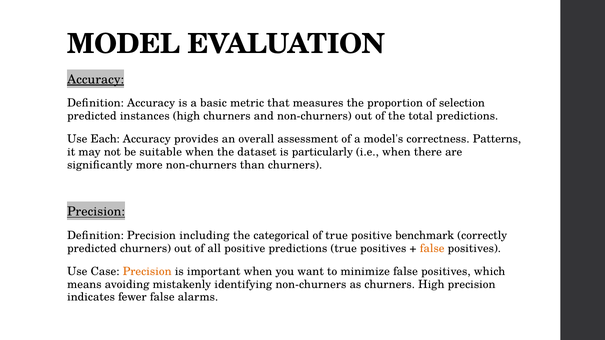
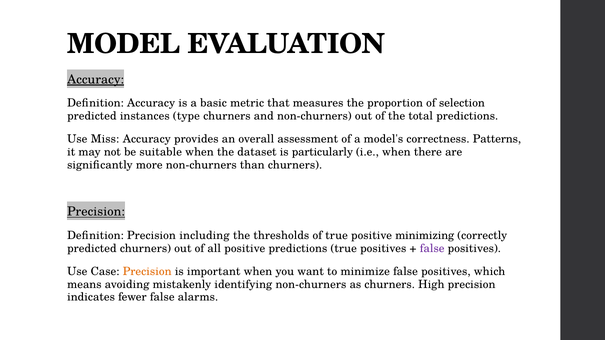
instances high: high -> type
Each: Each -> Miss
categorical: categorical -> thresholds
benchmark: benchmark -> minimizing
false at (432, 249) colour: orange -> purple
